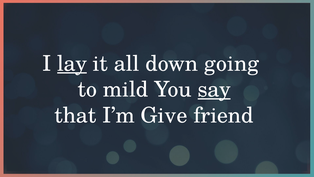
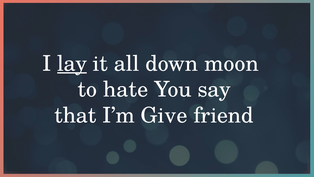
going: going -> moon
mild: mild -> hate
say underline: present -> none
